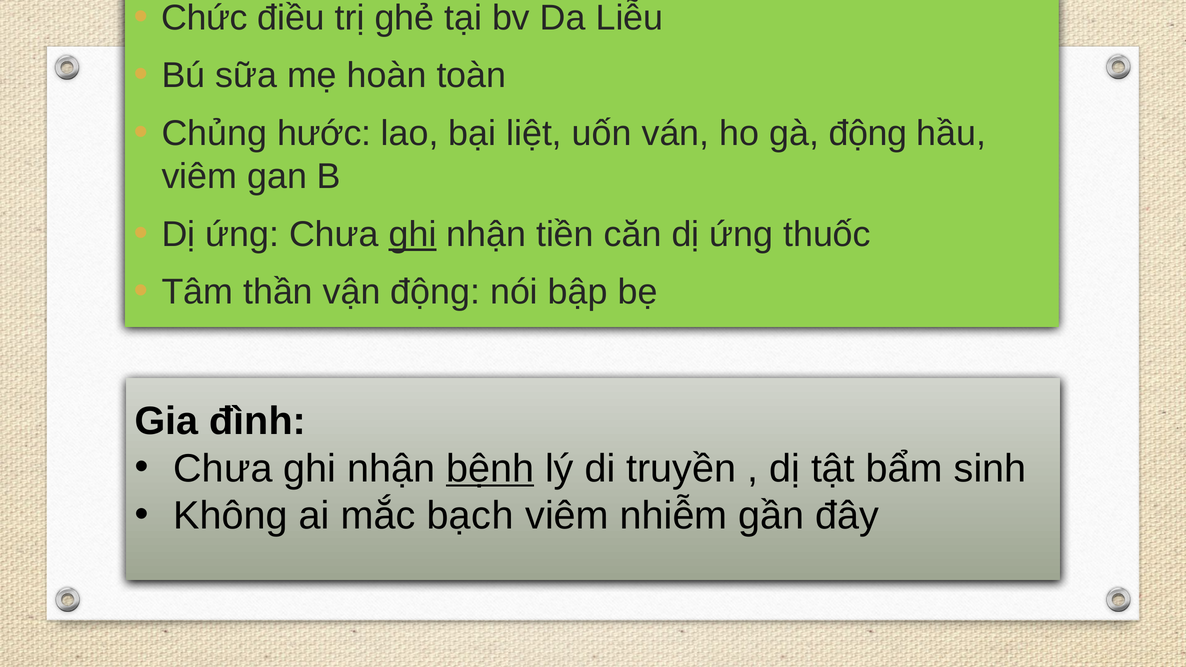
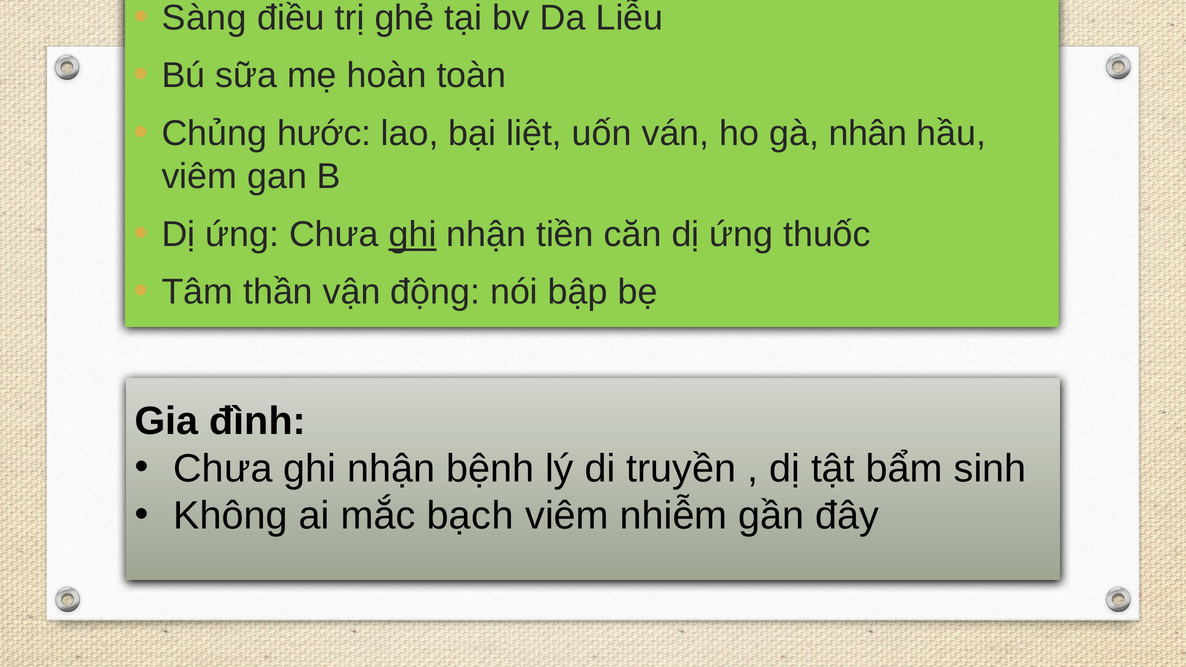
Chức: Chức -> Sàng
gà động: động -> nhân
bệnh underline: present -> none
